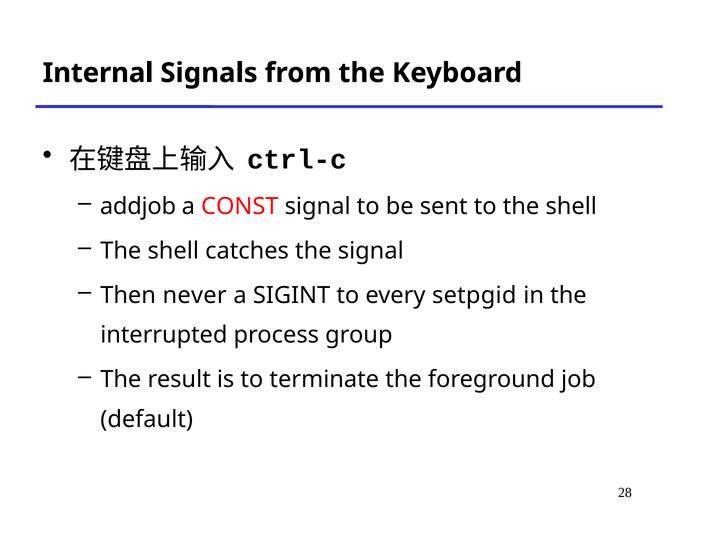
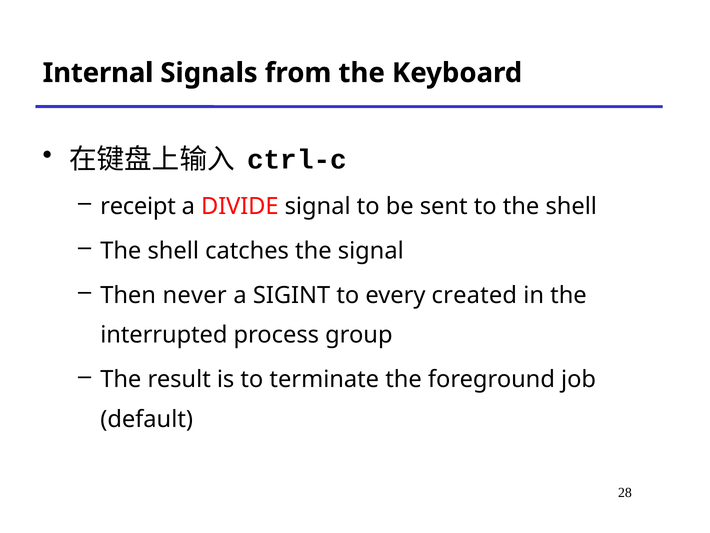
addjob: addjob -> receipt
CONST: CONST -> DIVIDE
setpgid: setpgid -> created
